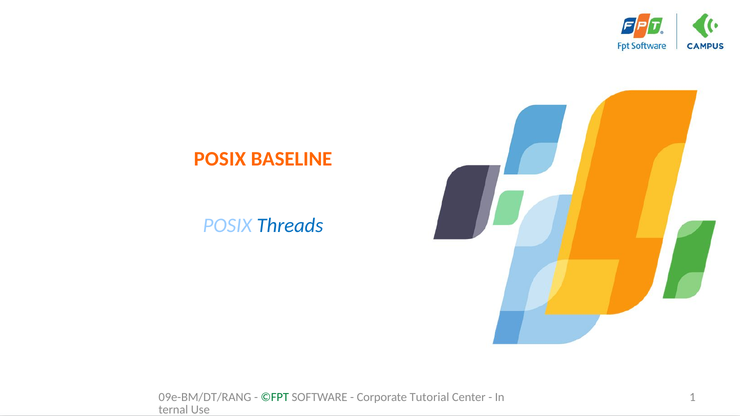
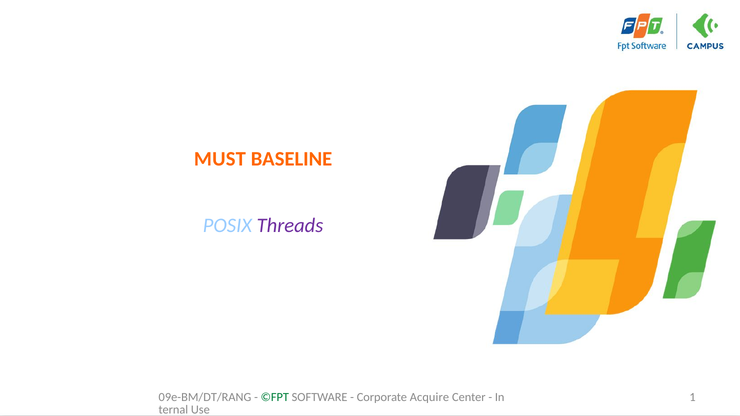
POSIX at (220, 159): POSIX -> MUST
Threads colour: blue -> purple
Tutorial: Tutorial -> Acquire
